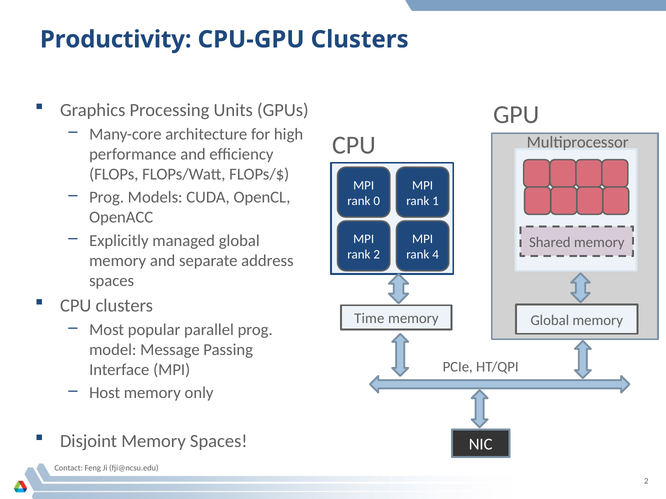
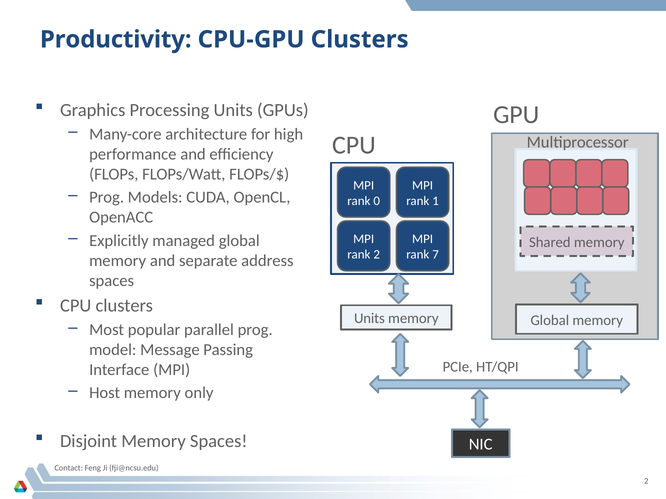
4: 4 -> 7
Time at (369, 319): Time -> Units
